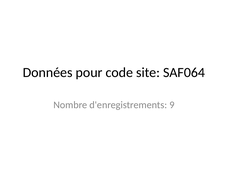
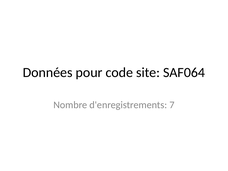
9: 9 -> 7
